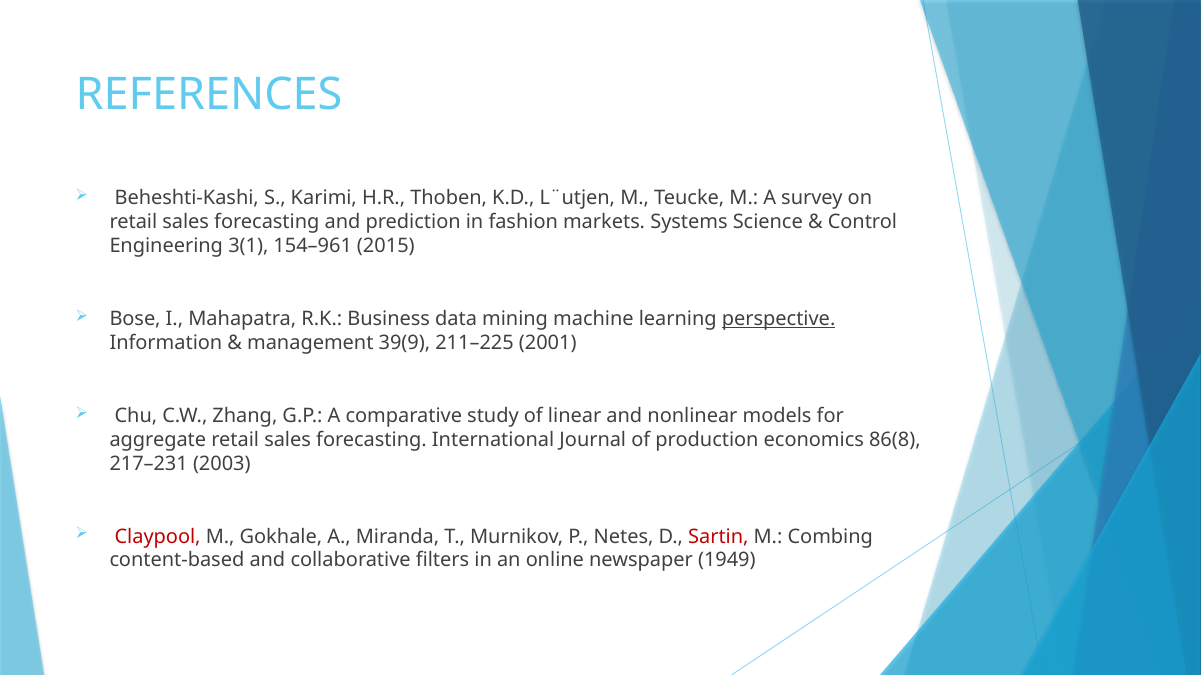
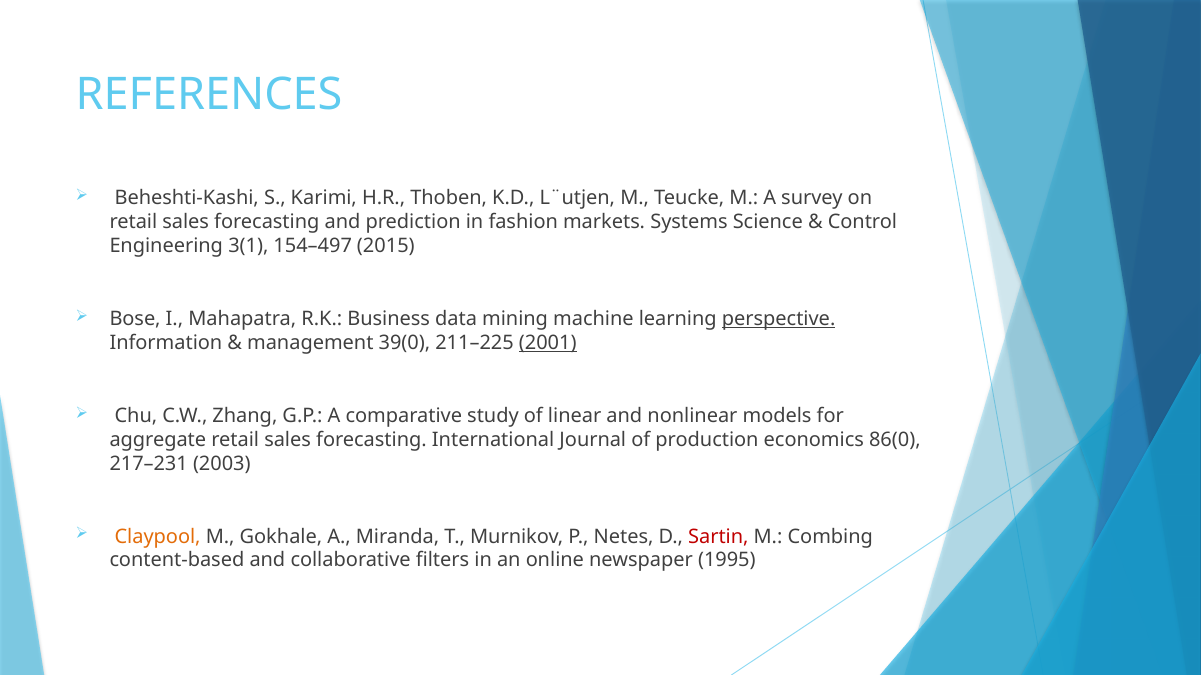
154–961: 154–961 -> 154–497
39(9: 39(9 -> 39(0
2001 underline: none -> present
86(8: 86(8 -> 86(0
Claypool colour: red -> orange
1949: 1949 -> 1995
